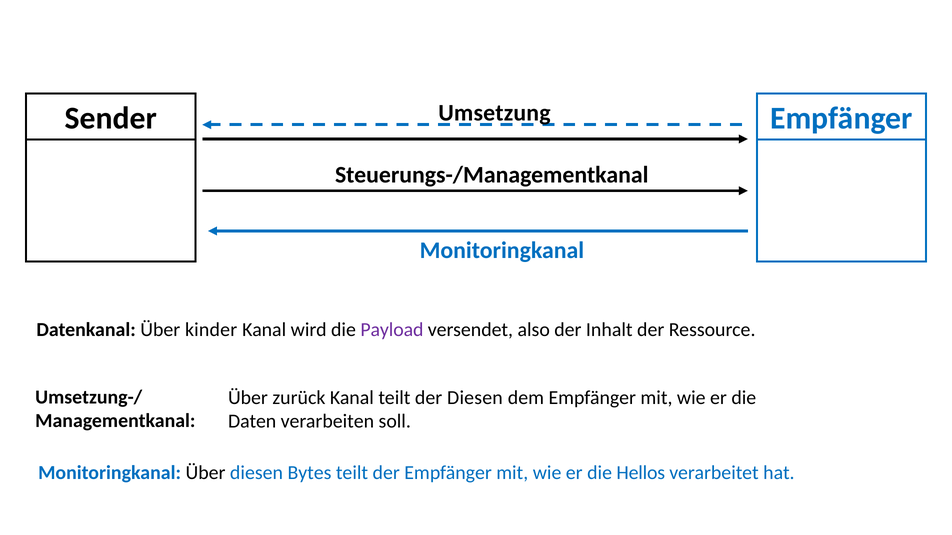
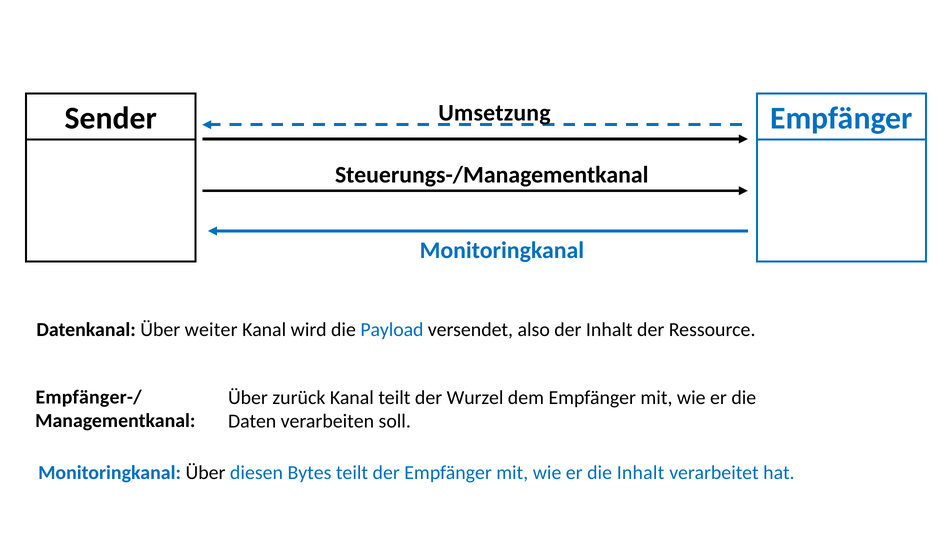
kinder: kinder -> weiter
Payload colour: purple -> blue
Umsetzung-/: Umsetzung-/ -> Empfänger-/
der Diesen: Diesen -> Wurzel
die Hellos: Hellos -> Inhalt
